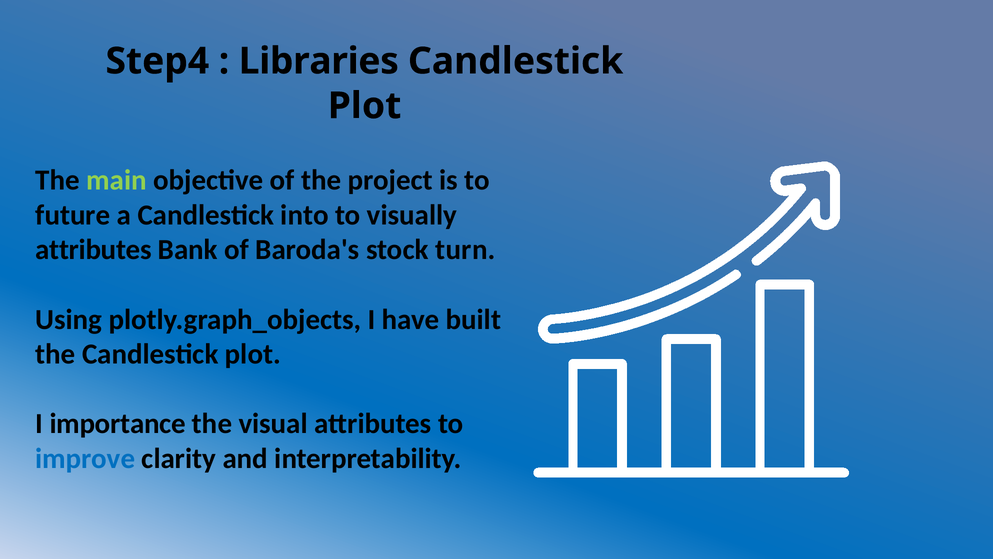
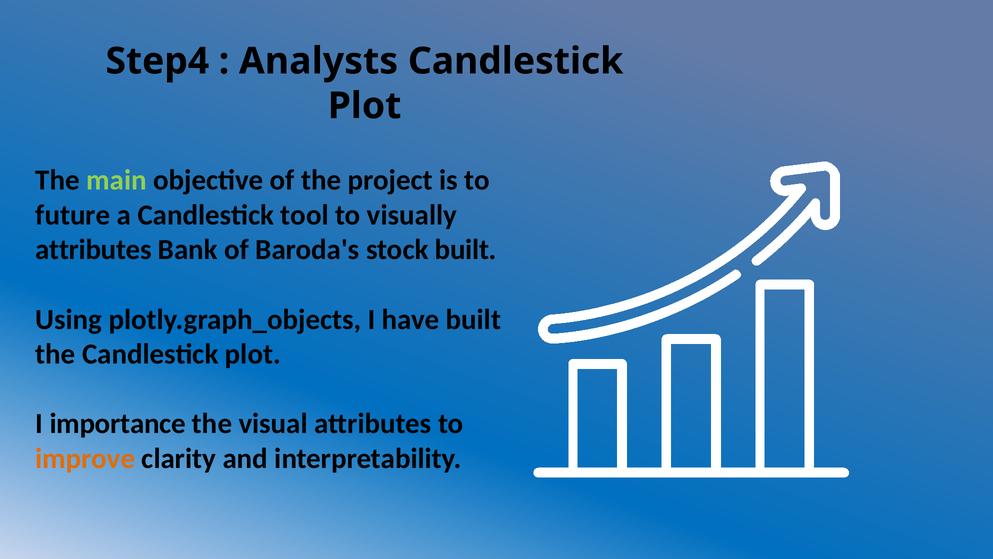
Libraries: Libraries -> Analysts
into: into -> tool
stock turn: turn -> built
improve colour: blue -> orange
